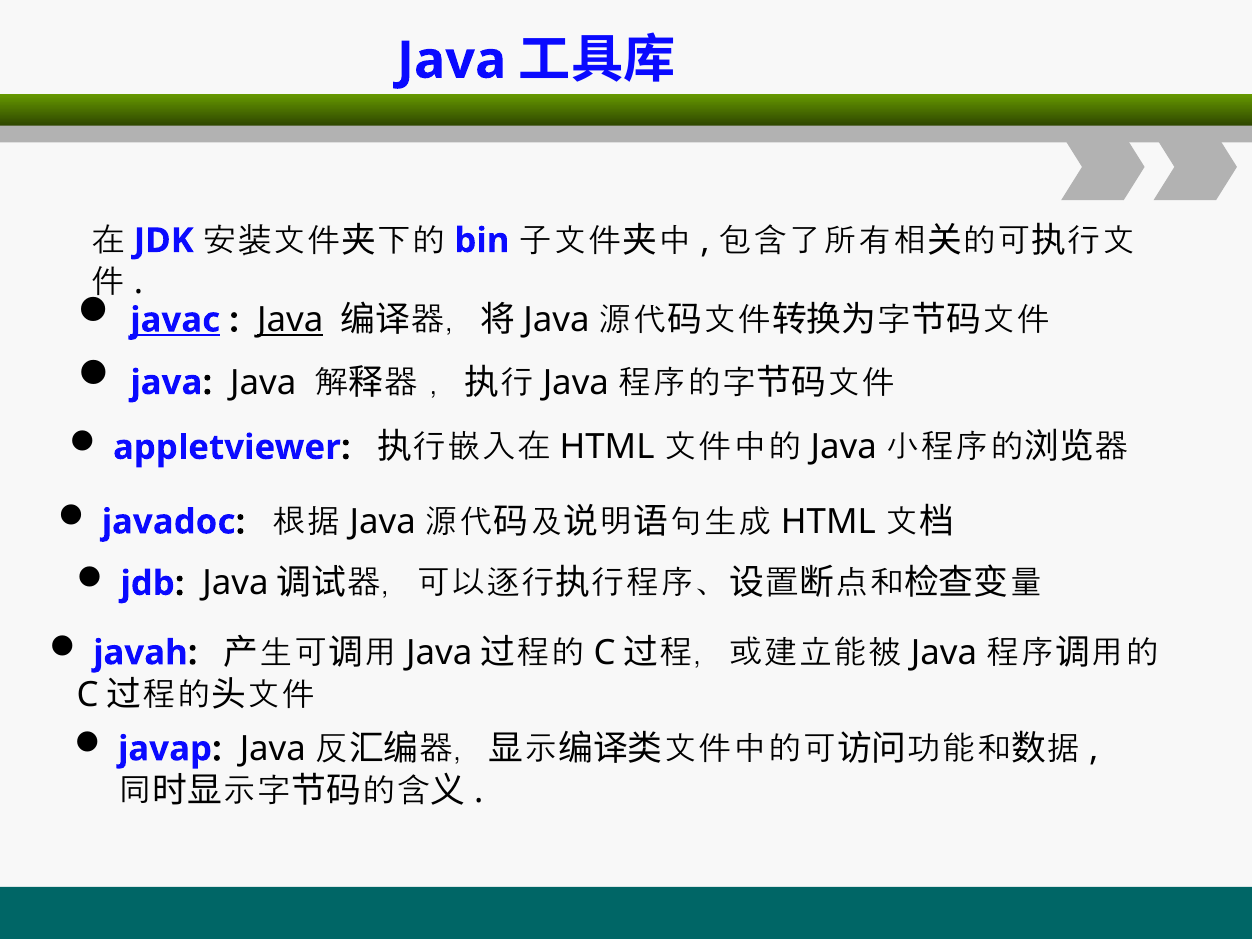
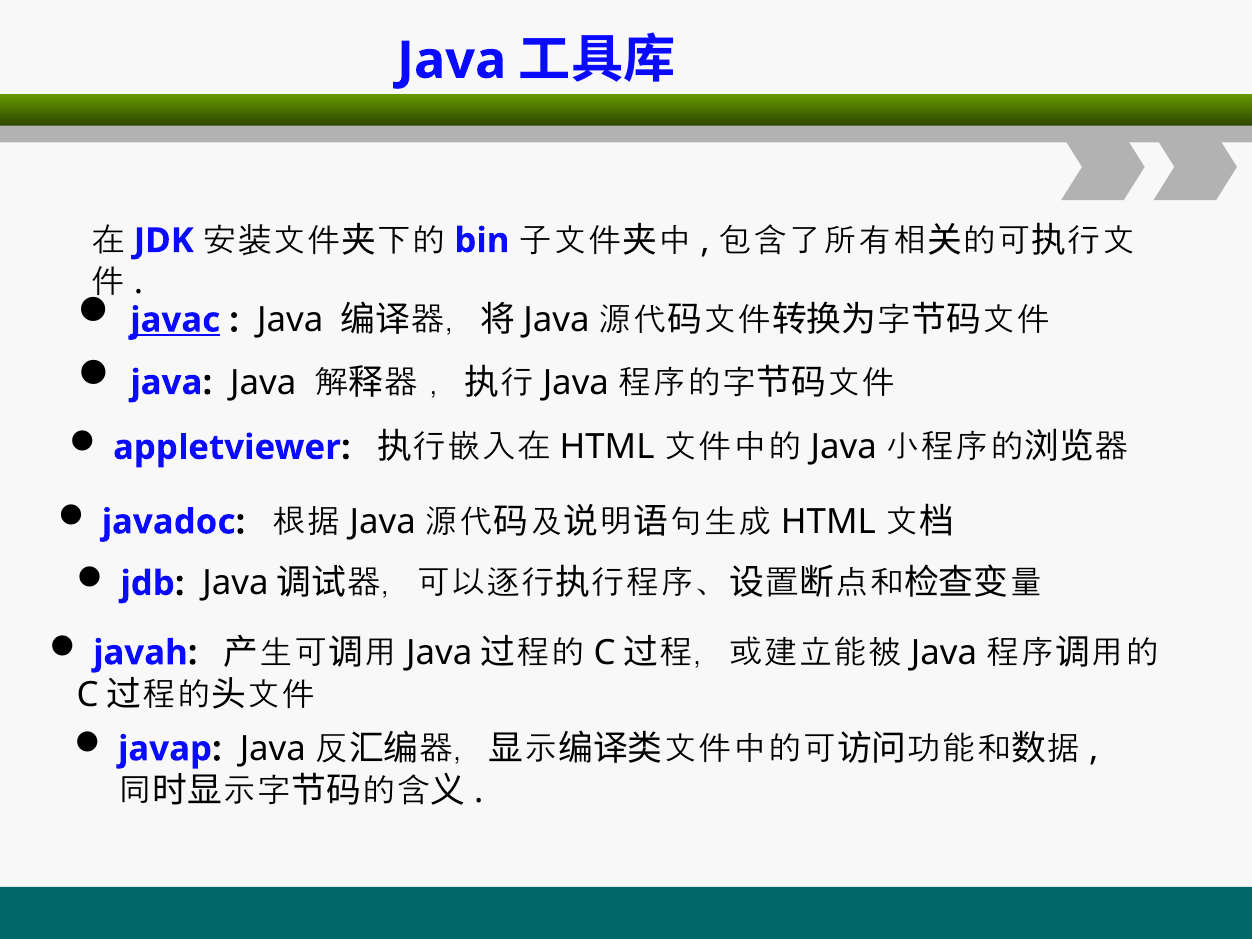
Java at (290, 320) underline: present -> none
